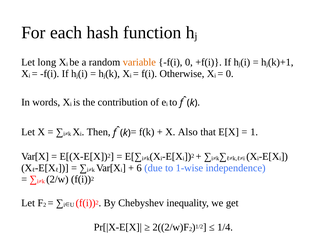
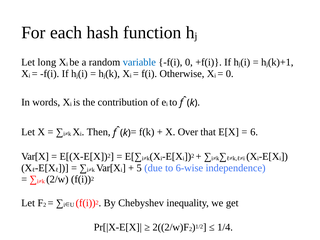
variable colour: orange -> blue
Also: Also -> Over
1: 1 -> 6
6: 6 -> 5
1-wise: 1-wise -> 6-wise
